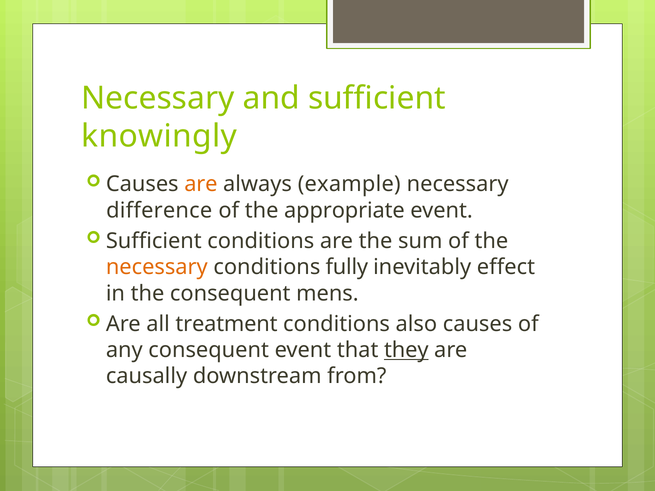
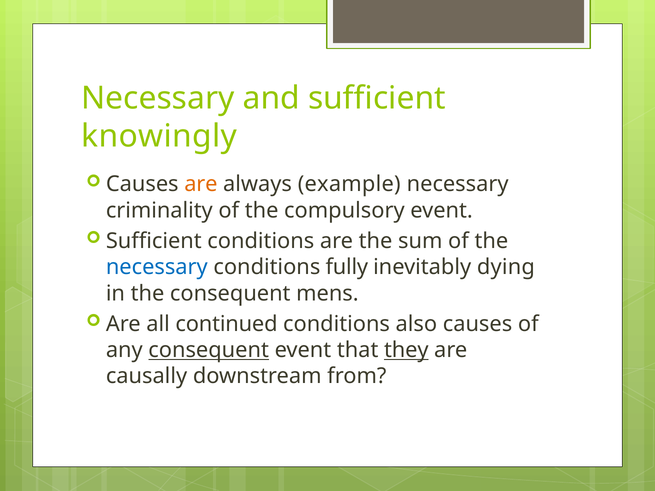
difference: difference -> criminality
appropriate: appropriate -> compulsory
necessary at (157, 267) colour: orange -> blue
effect: effect -> dying
treatment: treatment -> continued
consequent at (209, 350) underline: none -> present
